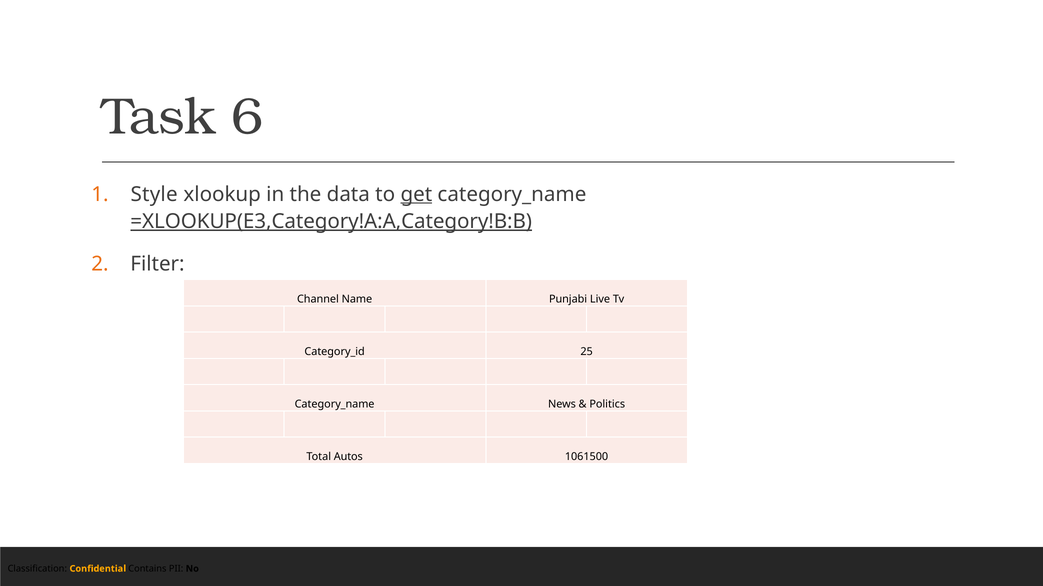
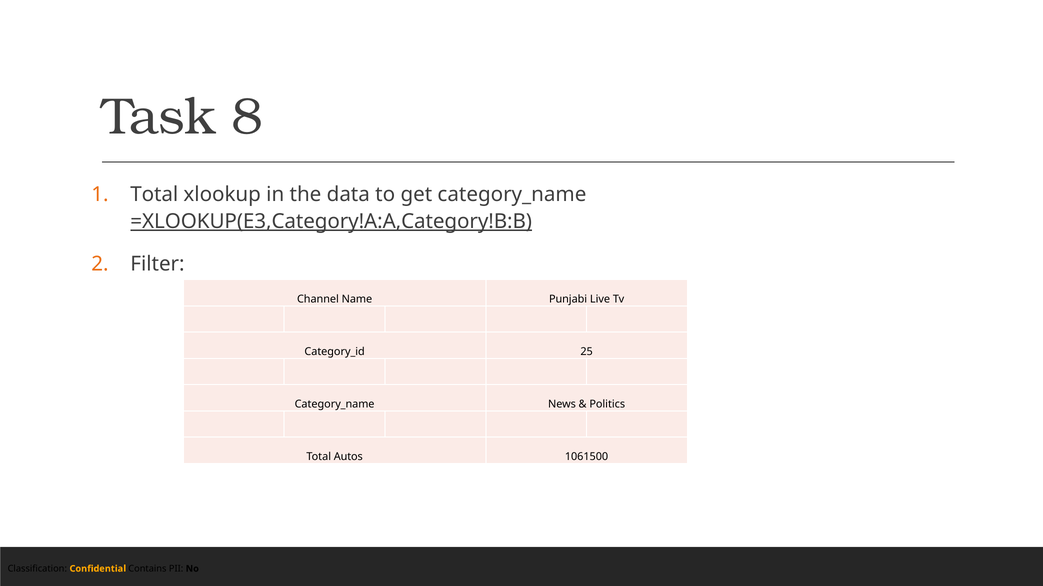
6: 6 -> 8
Style at (154, 194): Style -> Total
get underline: present -> none
